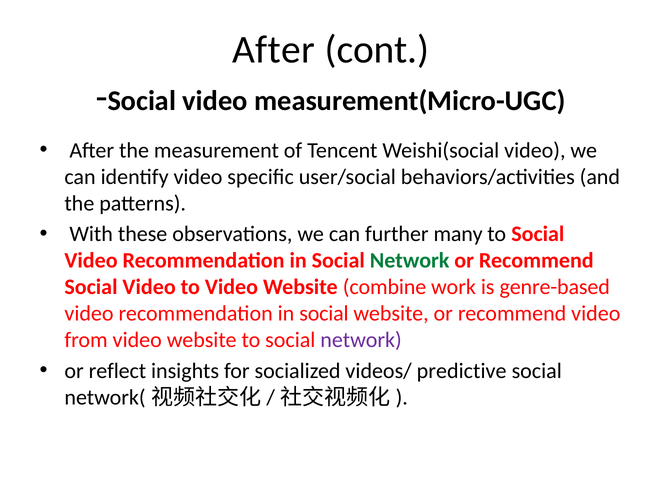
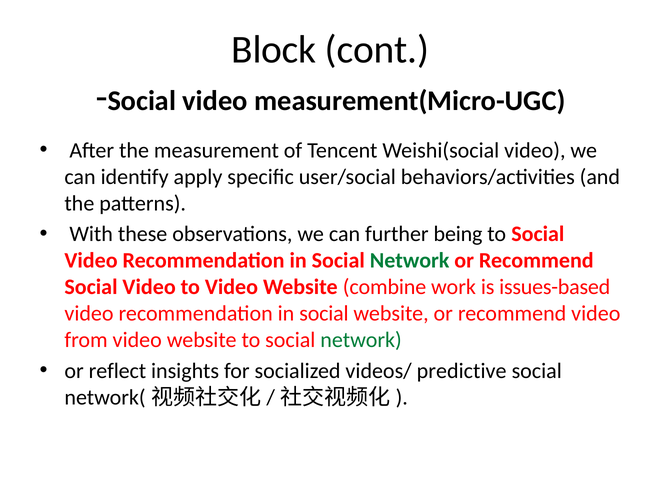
After at (273, 50): After -> Block
identify video: video -> apply
many: many -> being
genre-based: genre-based -> issues-based
network at (361, 340) colour: purple -> green
